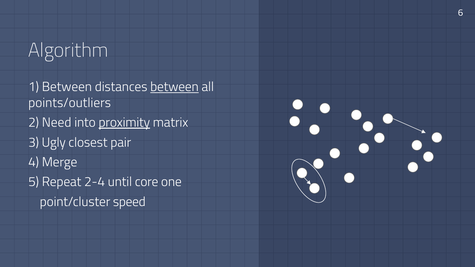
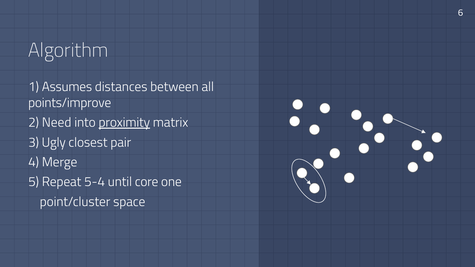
1 Between: Between -> Assumes
between at (174, 87) underline: present -> none
points/outliers: points/outliers -> points/improve
2-4: 2-4 -> 5-4
speed: speed -> space
